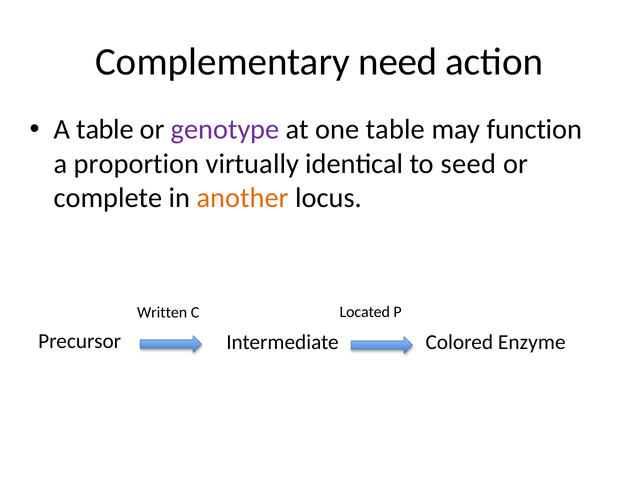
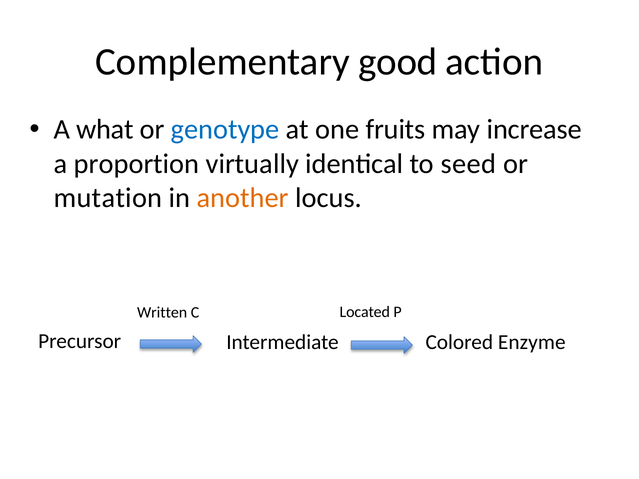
need: need -> good
A table: table -> what
genotype colour: purple -> blue
one table: table -> fruits
function: function -> increase
complete: complete -> mutation
